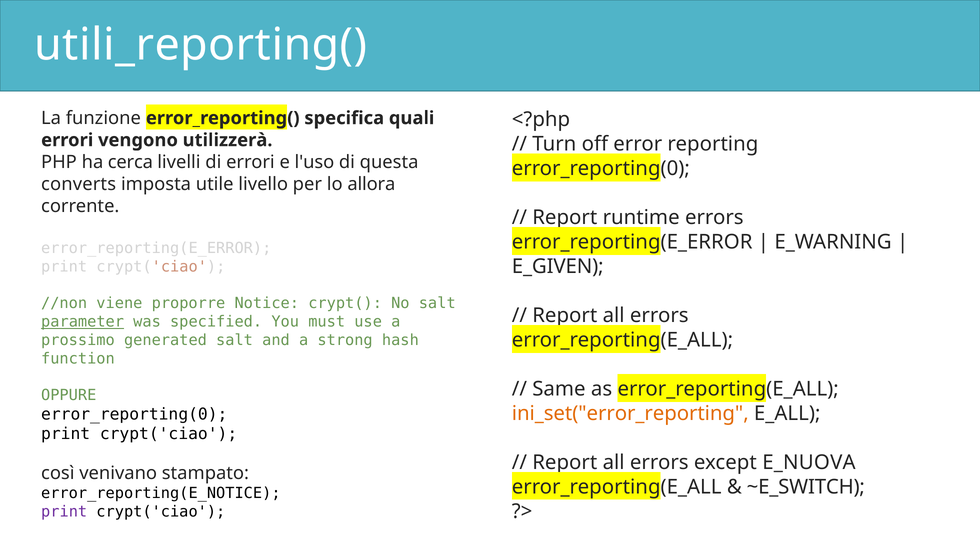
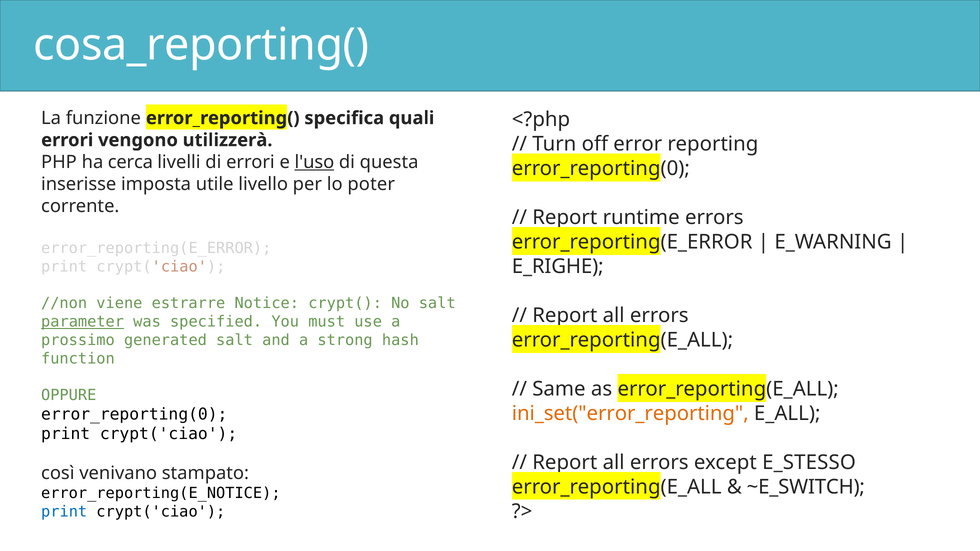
utili_reporting(: utili_reporting( -> cosa_reporting(
l'uso underline: none -> present
converts: converts -> inserisse
allora: allora -> poter
E_GIVEN: E_GIVEN -> E_RIGHE
proporre: proporre -> estrarre
E_NUOVA: E_NUOVA -> E_STESSO
print at (64, 512) colour: purple -> blue
